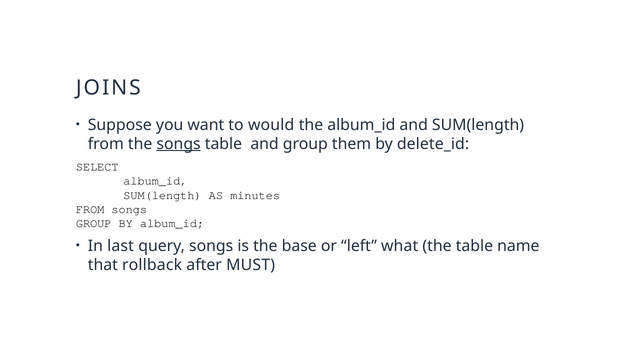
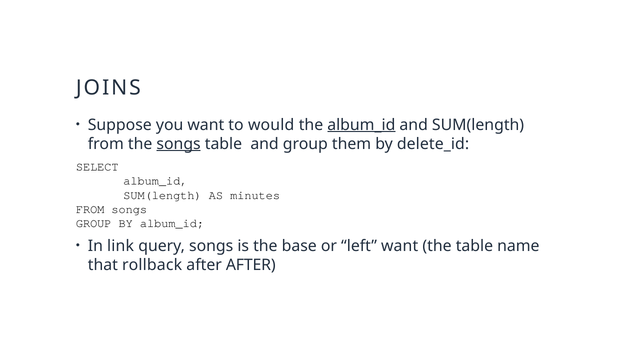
album_id at (361, 125) underline: none -> present
last: last -> link
left what: what -> want
after MUST: MUST -> AFTER
